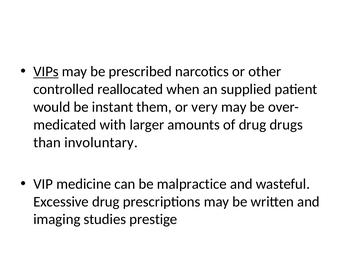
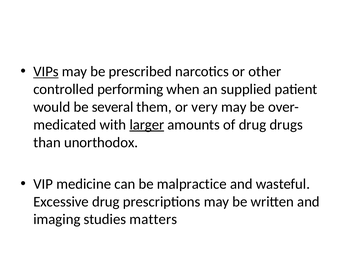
reallocated: reallocated -> performing
instant: instant -> several
larger underline: none -> present
involuntary: involuntary -> unorthodox
prestige: prestige -> matters
